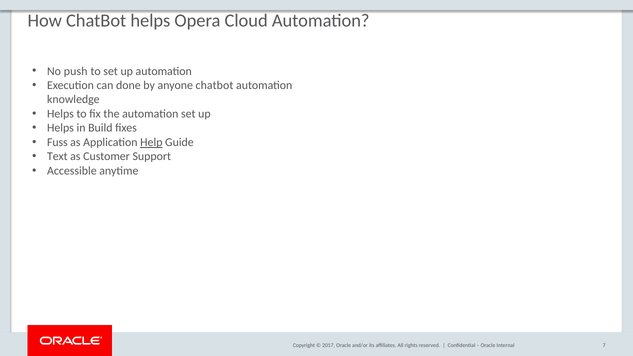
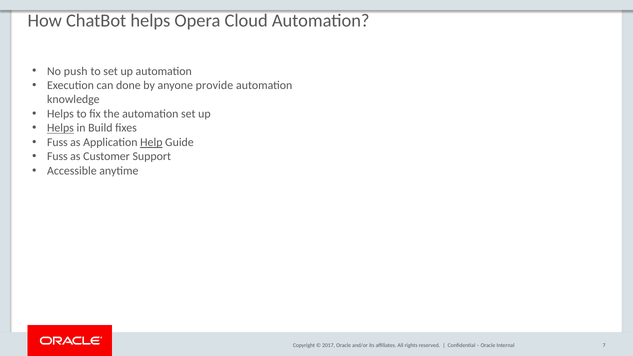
anyone chatbot: chatbot -> provide
Helps at (60, 128) underline: none -> present
Text at (57, 157): Text -> Fuss
